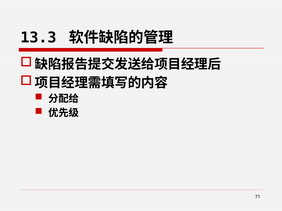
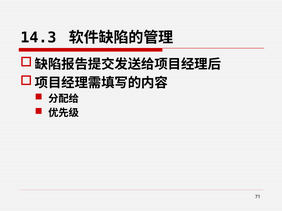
13.3: 13.3 -> 14.3
